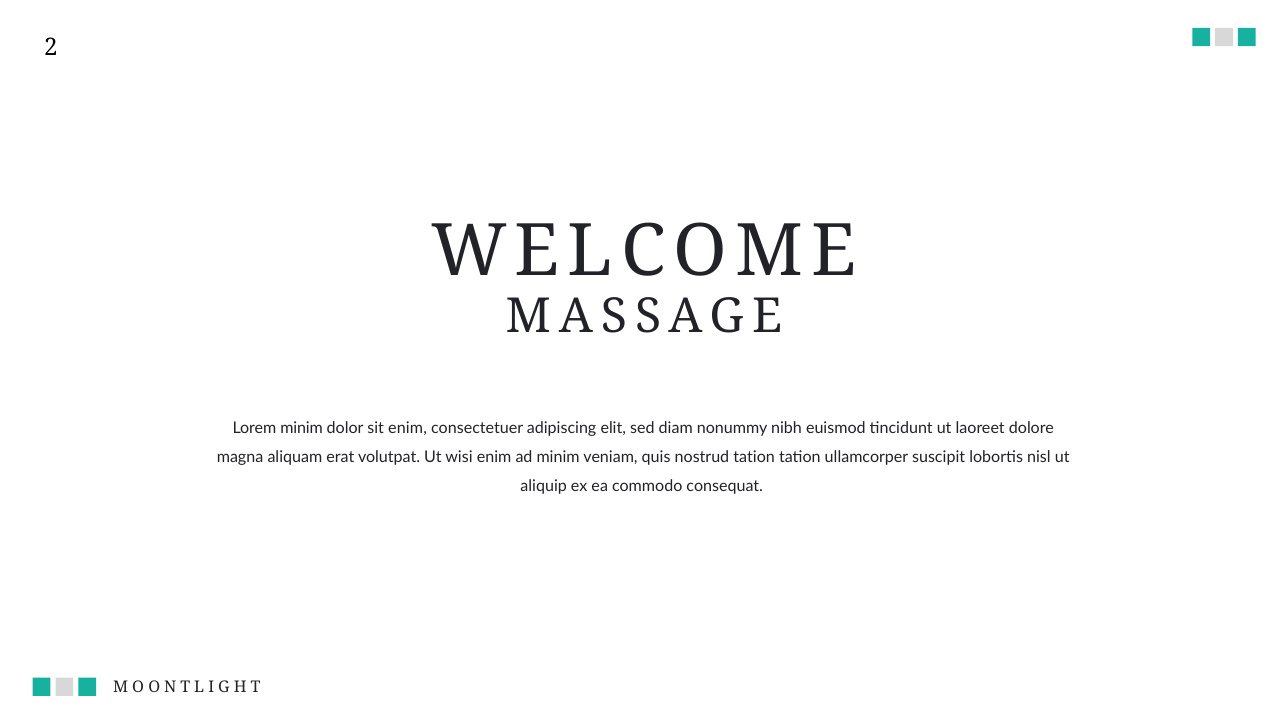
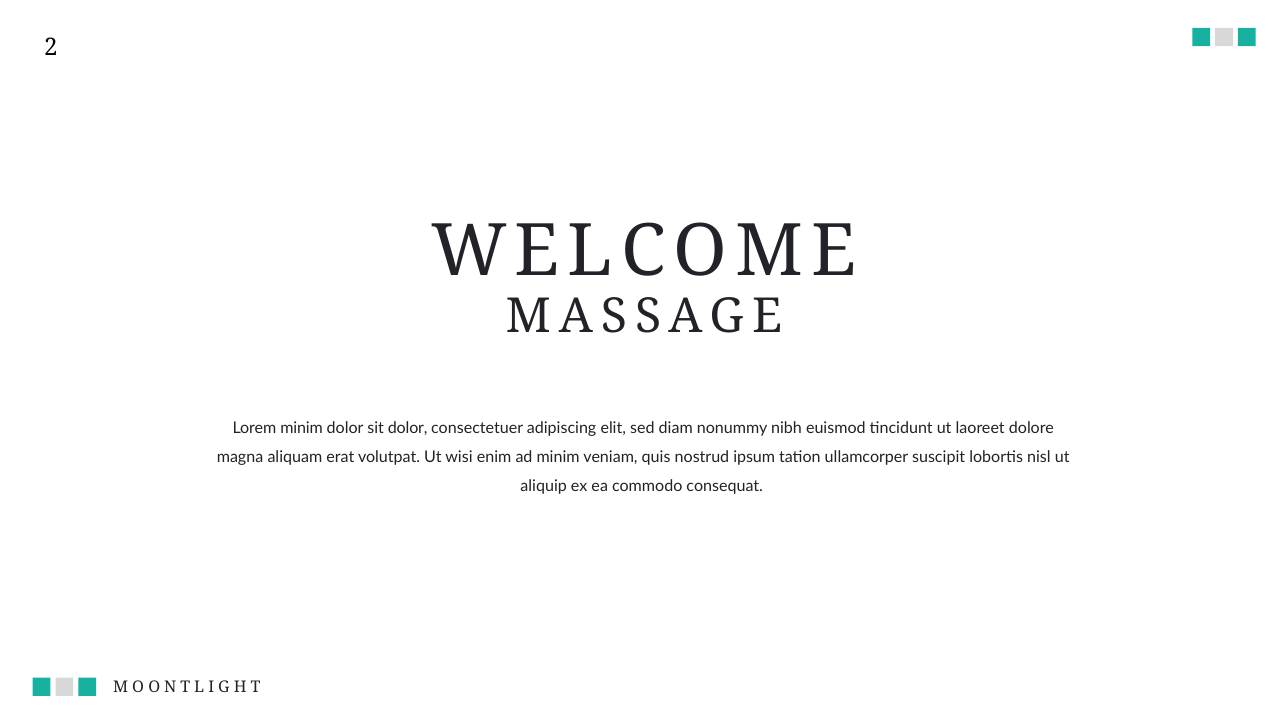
sit enim: enim -> dolor
nostrud tation: tation -> ipsum
